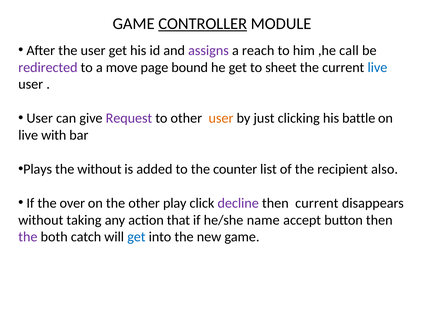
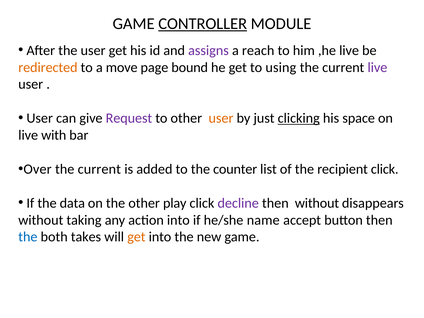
,he call: call -> live
redirected colour: purple -> orange
sheet: sheet -> using
live at (377, 67) colour: blue -> purple
clicking underline: none -> present
battle: battle -> space
Plays: Plays -> Over
without at (99, 169): without -> current
recipient also: also -> click
over: over -> data
then current: current -> without
action that: that -> into
the at (28, 237) colour: purple -> blue
catch: catch -> takes
get at (136, 237) colour: blue -> orange
